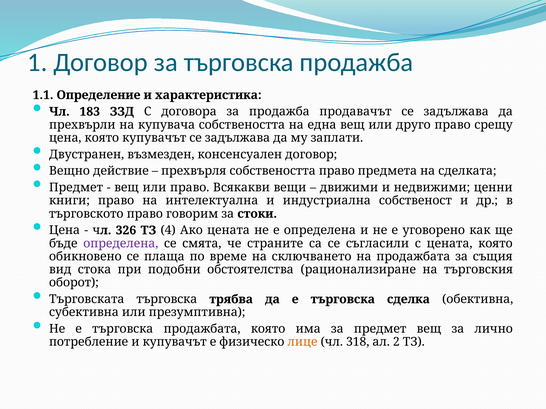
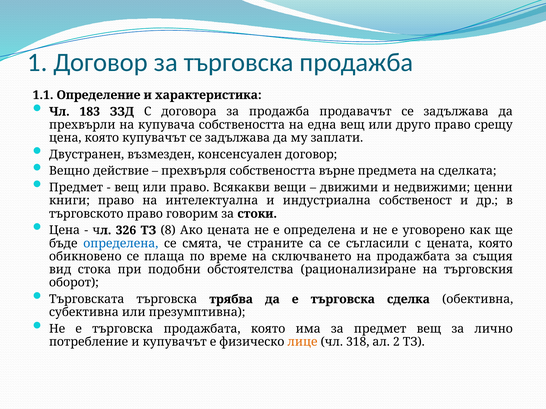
собствеността право: право -> върне
4: 4 -> 8
определена at (121, 244) colour: purple -> blue
